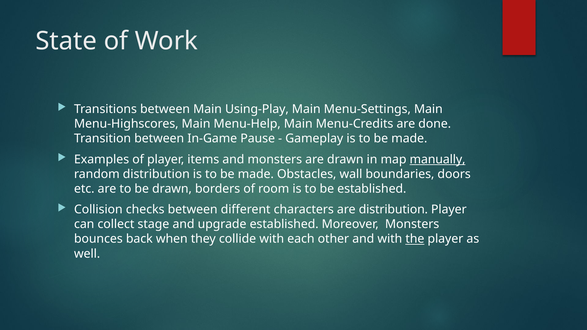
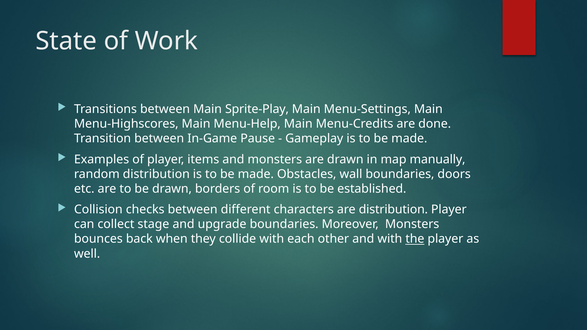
Using-Play: Using-Play -> Sprite-Play
manually underline: present -> none
upgrade established: established -> boundaries
